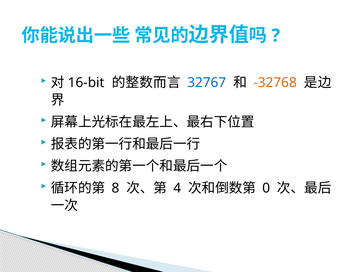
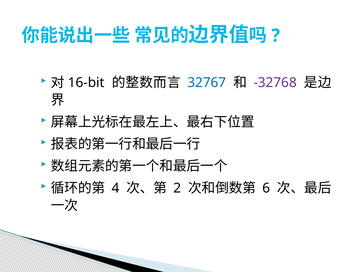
-32768 colour: orange -> purple
8: 8 -> 4
4: 4 -> 2
0: 0 -> 6
